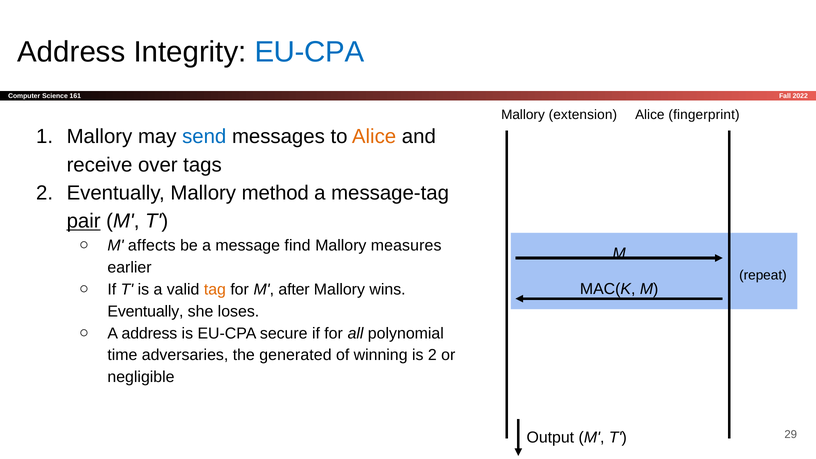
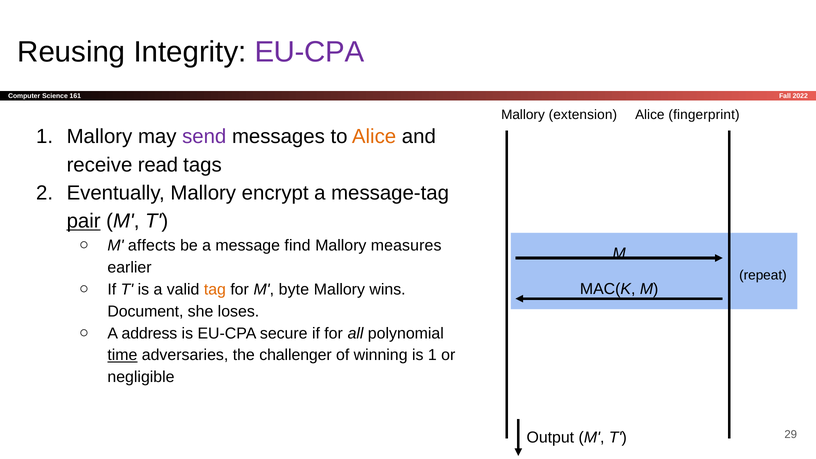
Address at (71, 52): Address -> Reusing
EU-CPA at (309, 52) colour: blue -> purple
send colour: blue -> purple
over: over -> read
method: method -> encrypt
after: after -> byte
Eventually at (145, 311): Eventually -> Document
time underline: none -> present
generated: generated -> challenger
is 2: 2 -> 1
